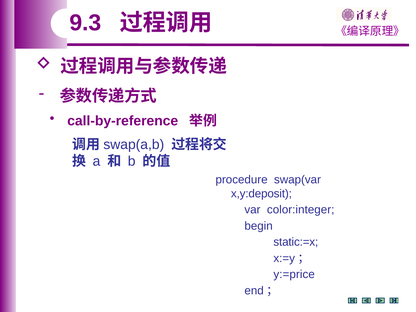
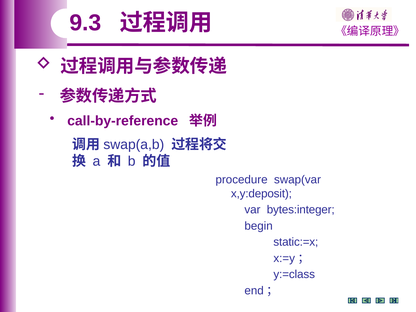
color:integer: color:integer -> bytes:integer
y:=price: y:=price -> y:=class
